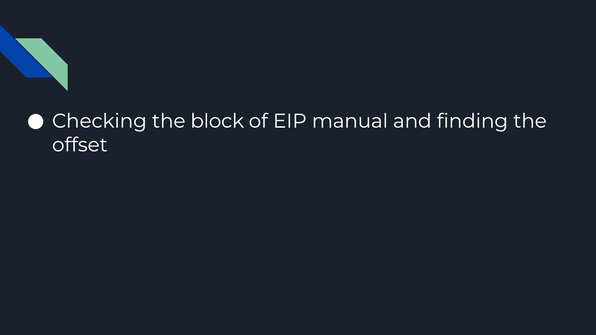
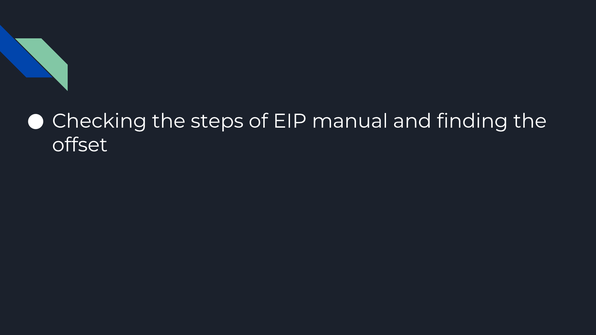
block: block -> steps
